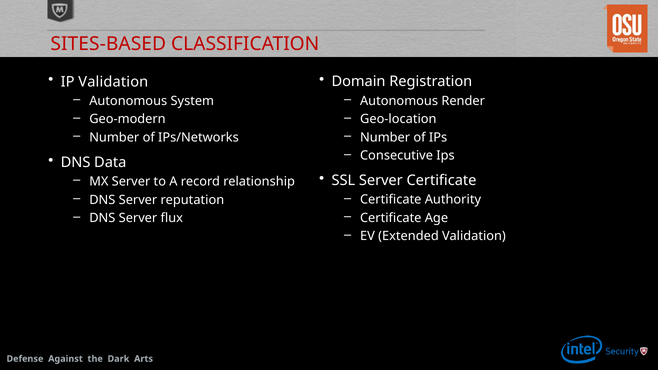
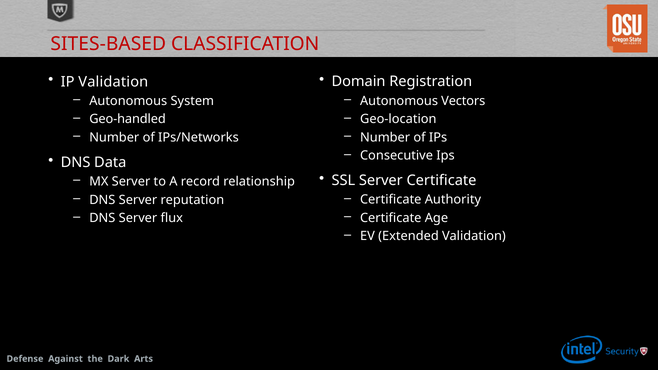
Render: Render -> Vectors
Geo-modern: Geo-modern -> Geo-handled
